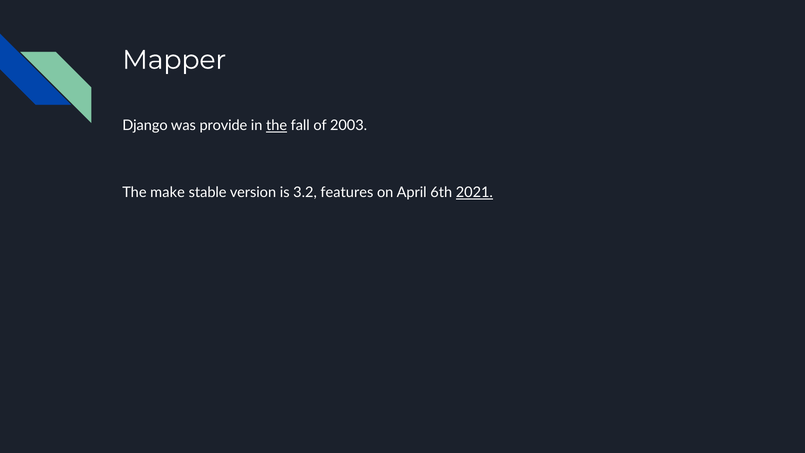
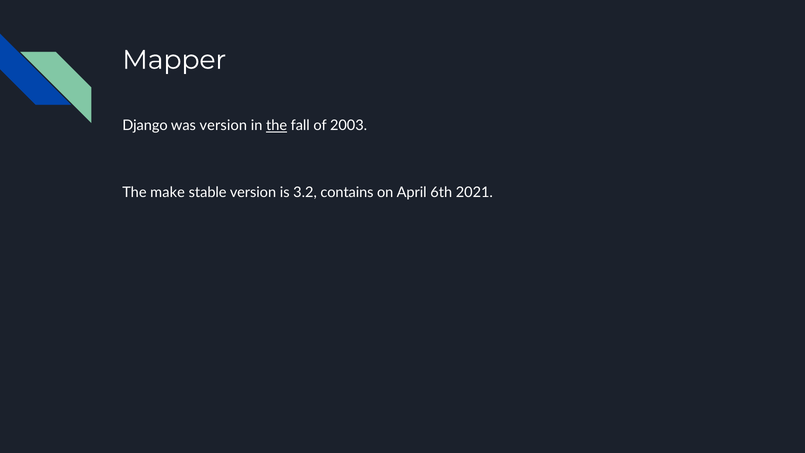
was provide: provide -> version
features: features -> contains
2021 underline: present -> none
